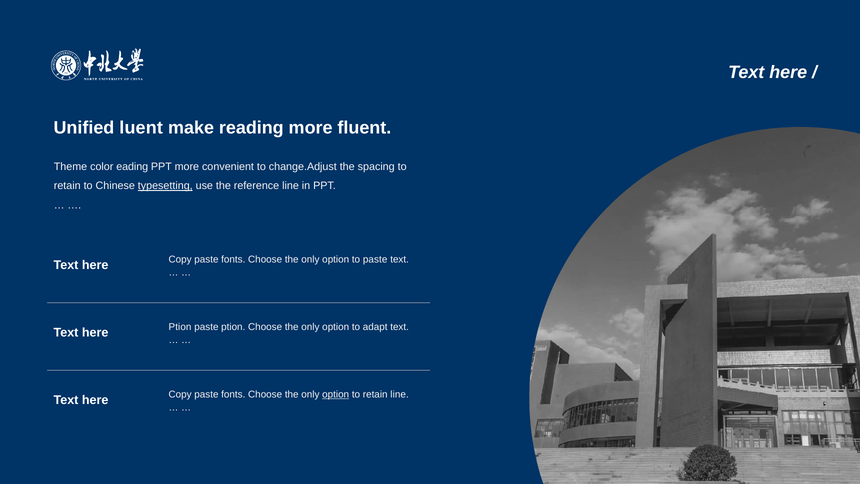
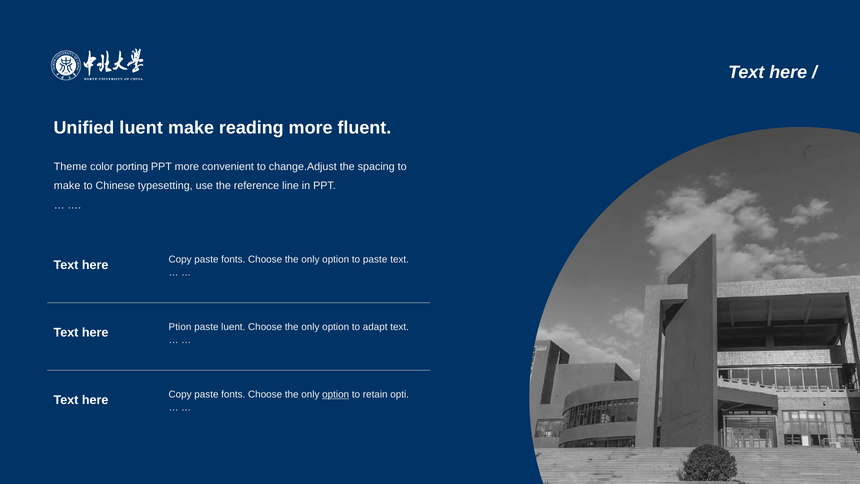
eading: eading -> porting
retain at (67, 186): retain -> make
typesetting underline: present -> none
paste ption: ption -> luent
retain line: line -> opti
